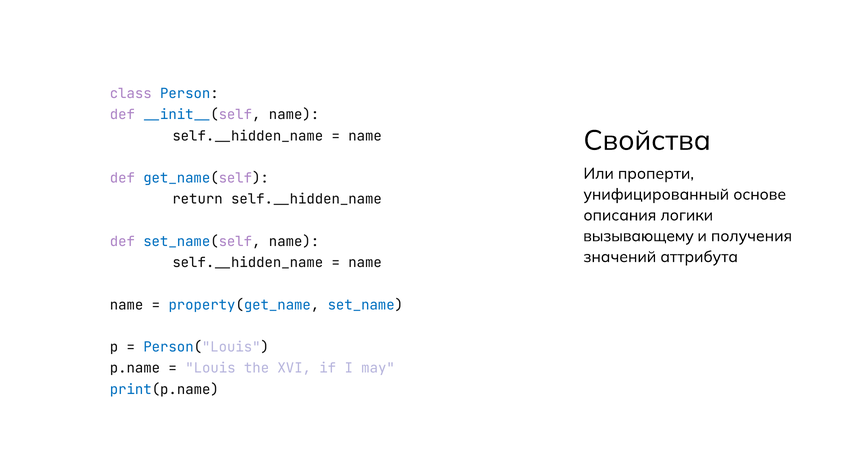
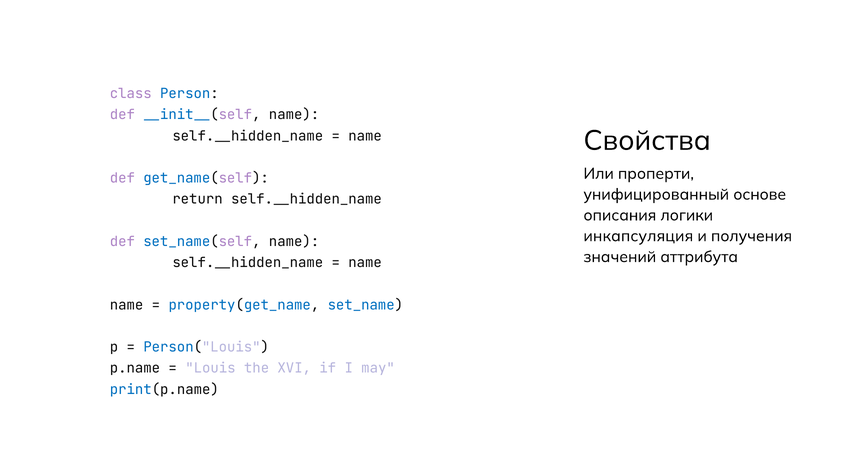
вызывающему: вызывающему -> инкапсуляция
